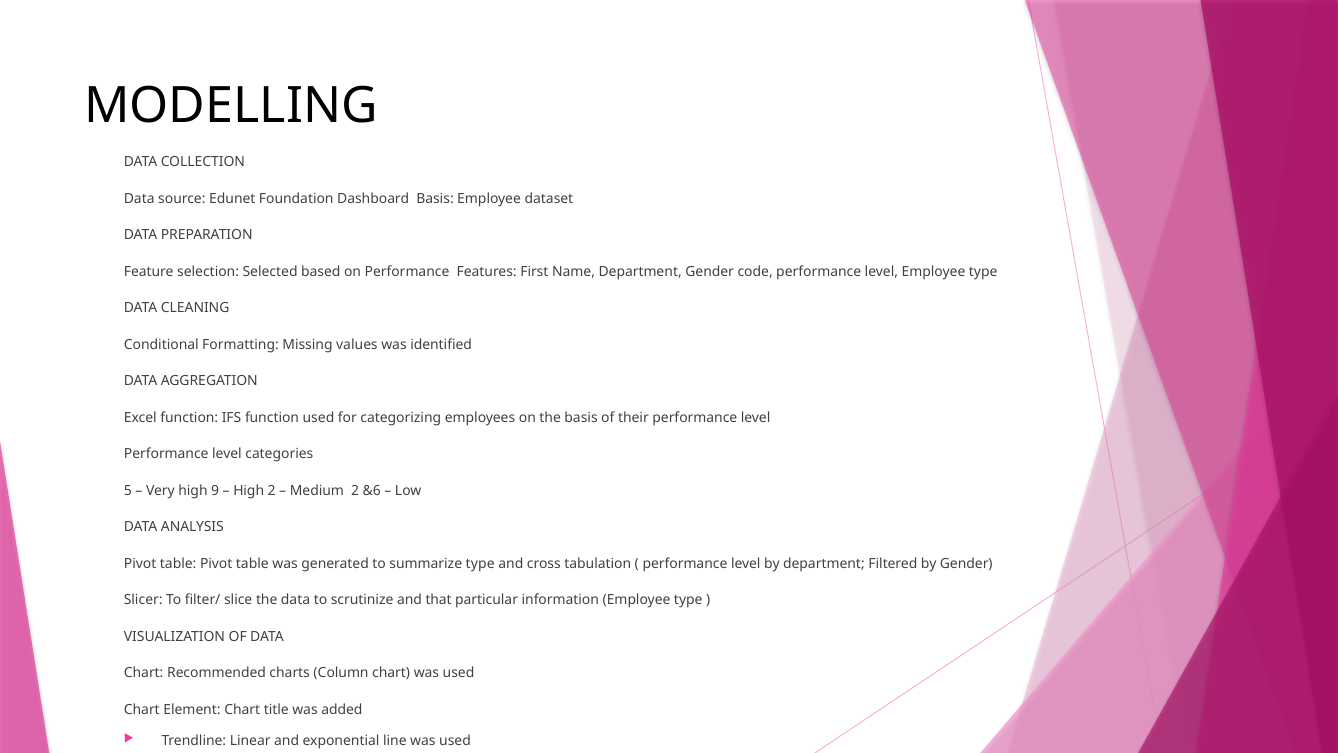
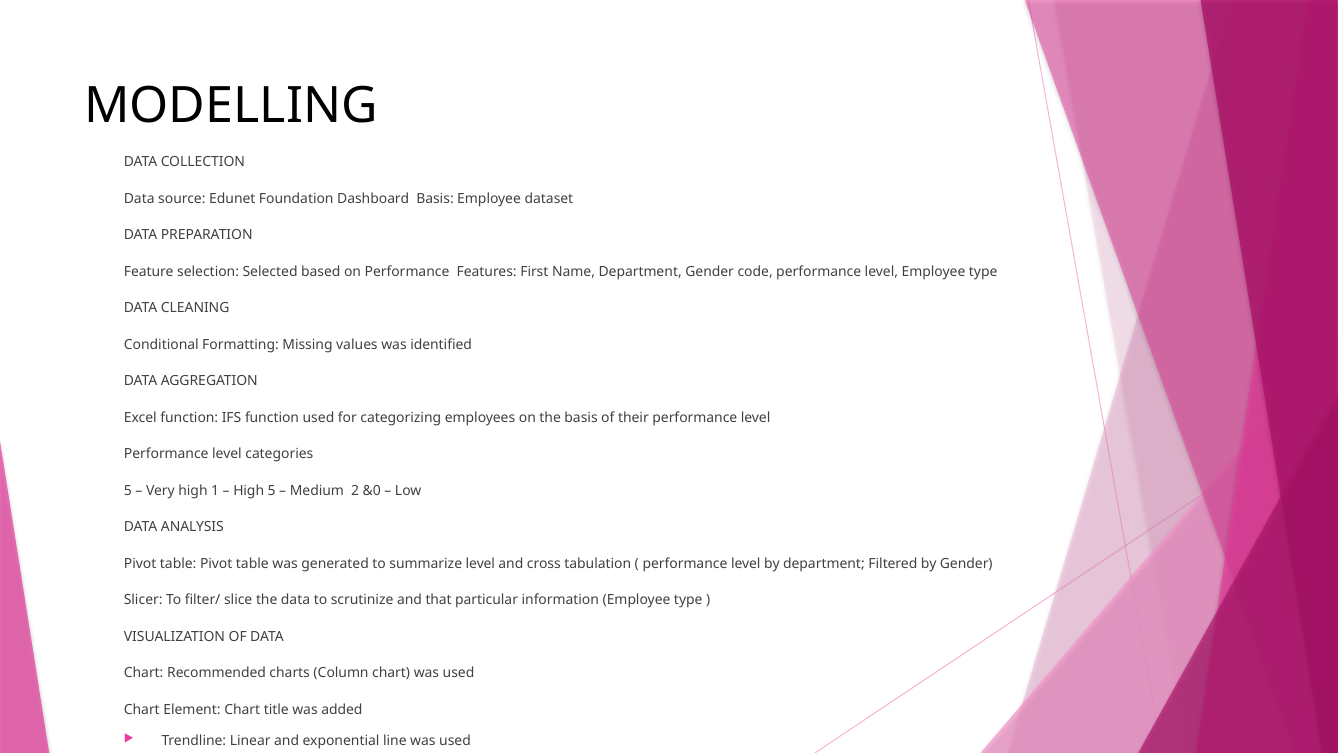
9: 9 -> 1
High 2: 2 -> 5
&6: &6 -> &0
summarize type: type -> level
